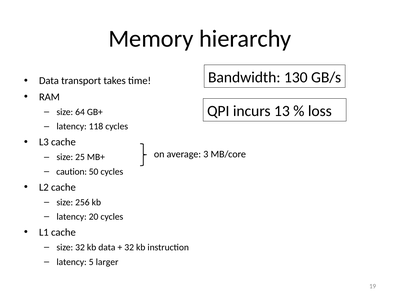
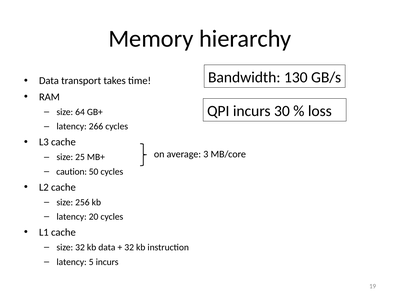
13: 13 -> 30
118: 118 -> 266
5 larger: larger -> incurs
